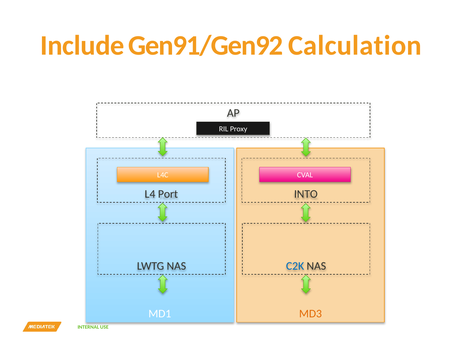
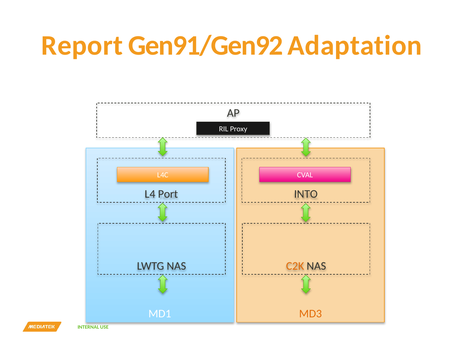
Include: Include -> Report
Calculation: Calculation -> Adaptation
C2K colour: blue -> orange
